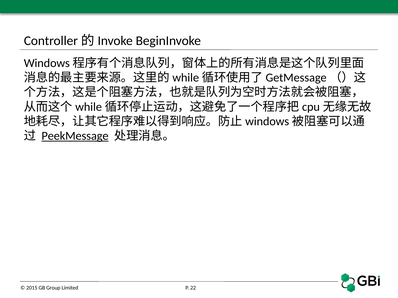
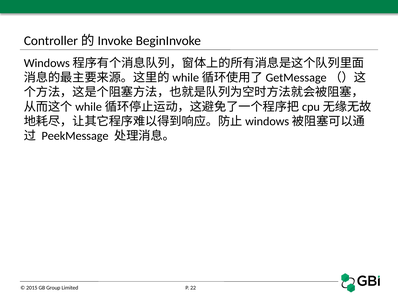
PeekMessage underline: present -> none
